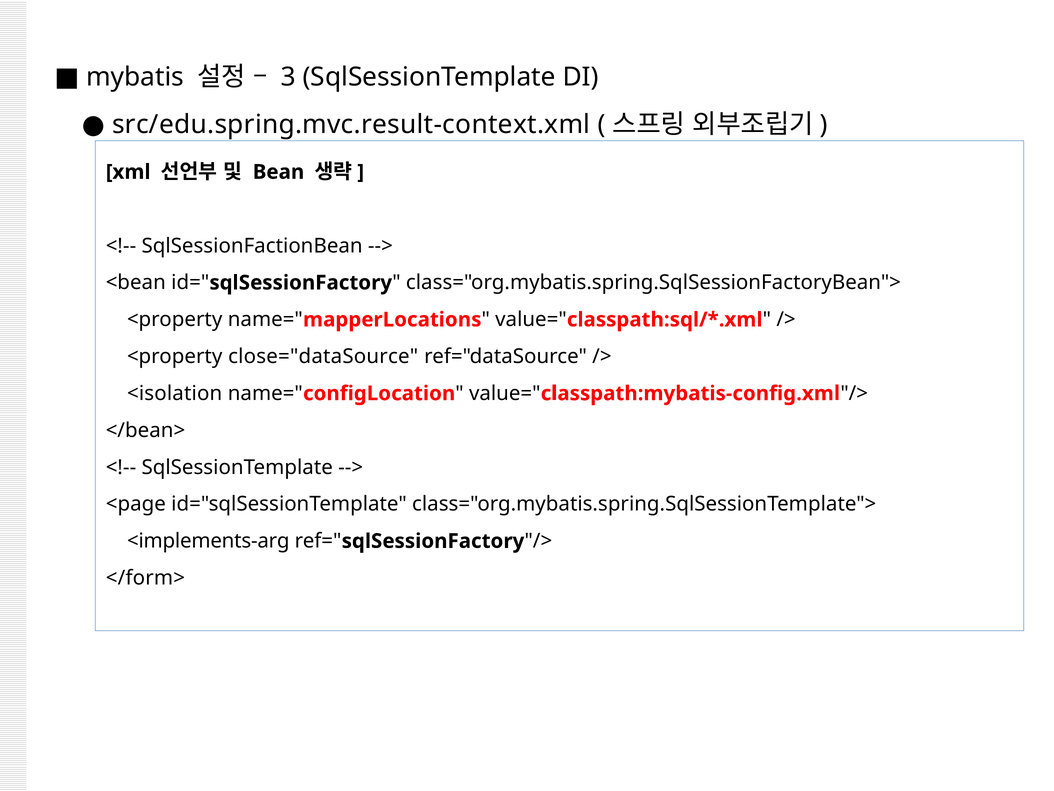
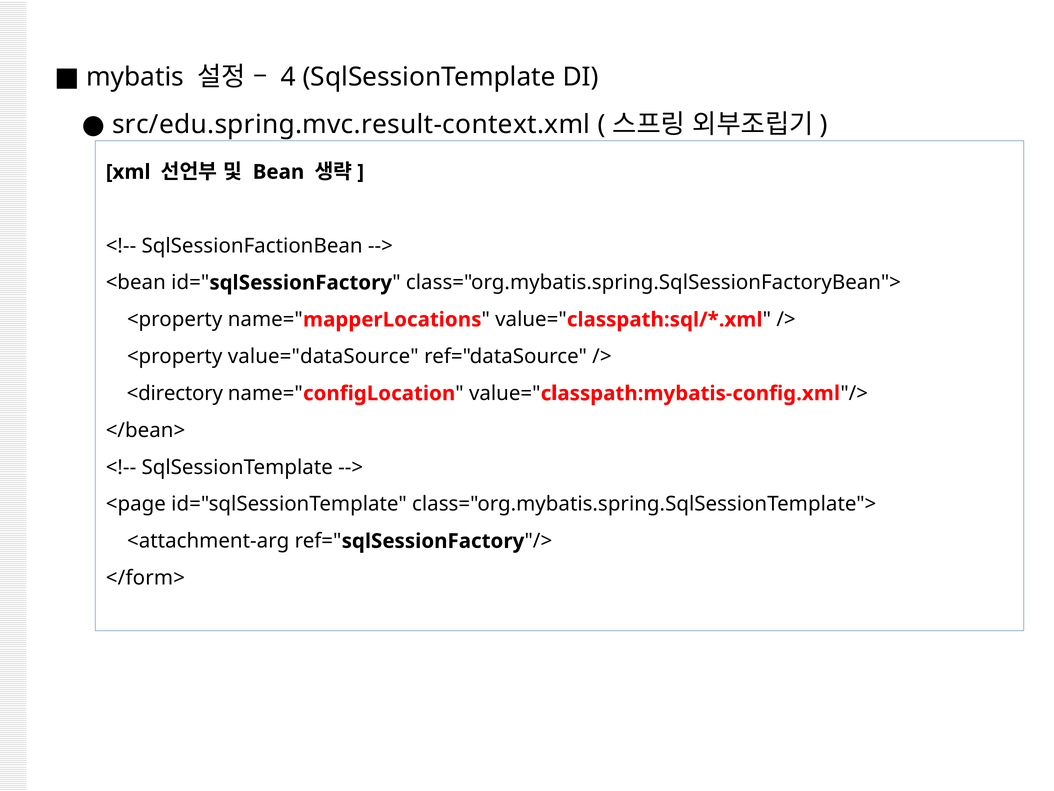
3: 3 -> 4
close="dataSource: close="dataSource -> value="dataSource
<isolation: <isolation -> <directory
<implements-arg: <implements-arg -> <attachment-arg
